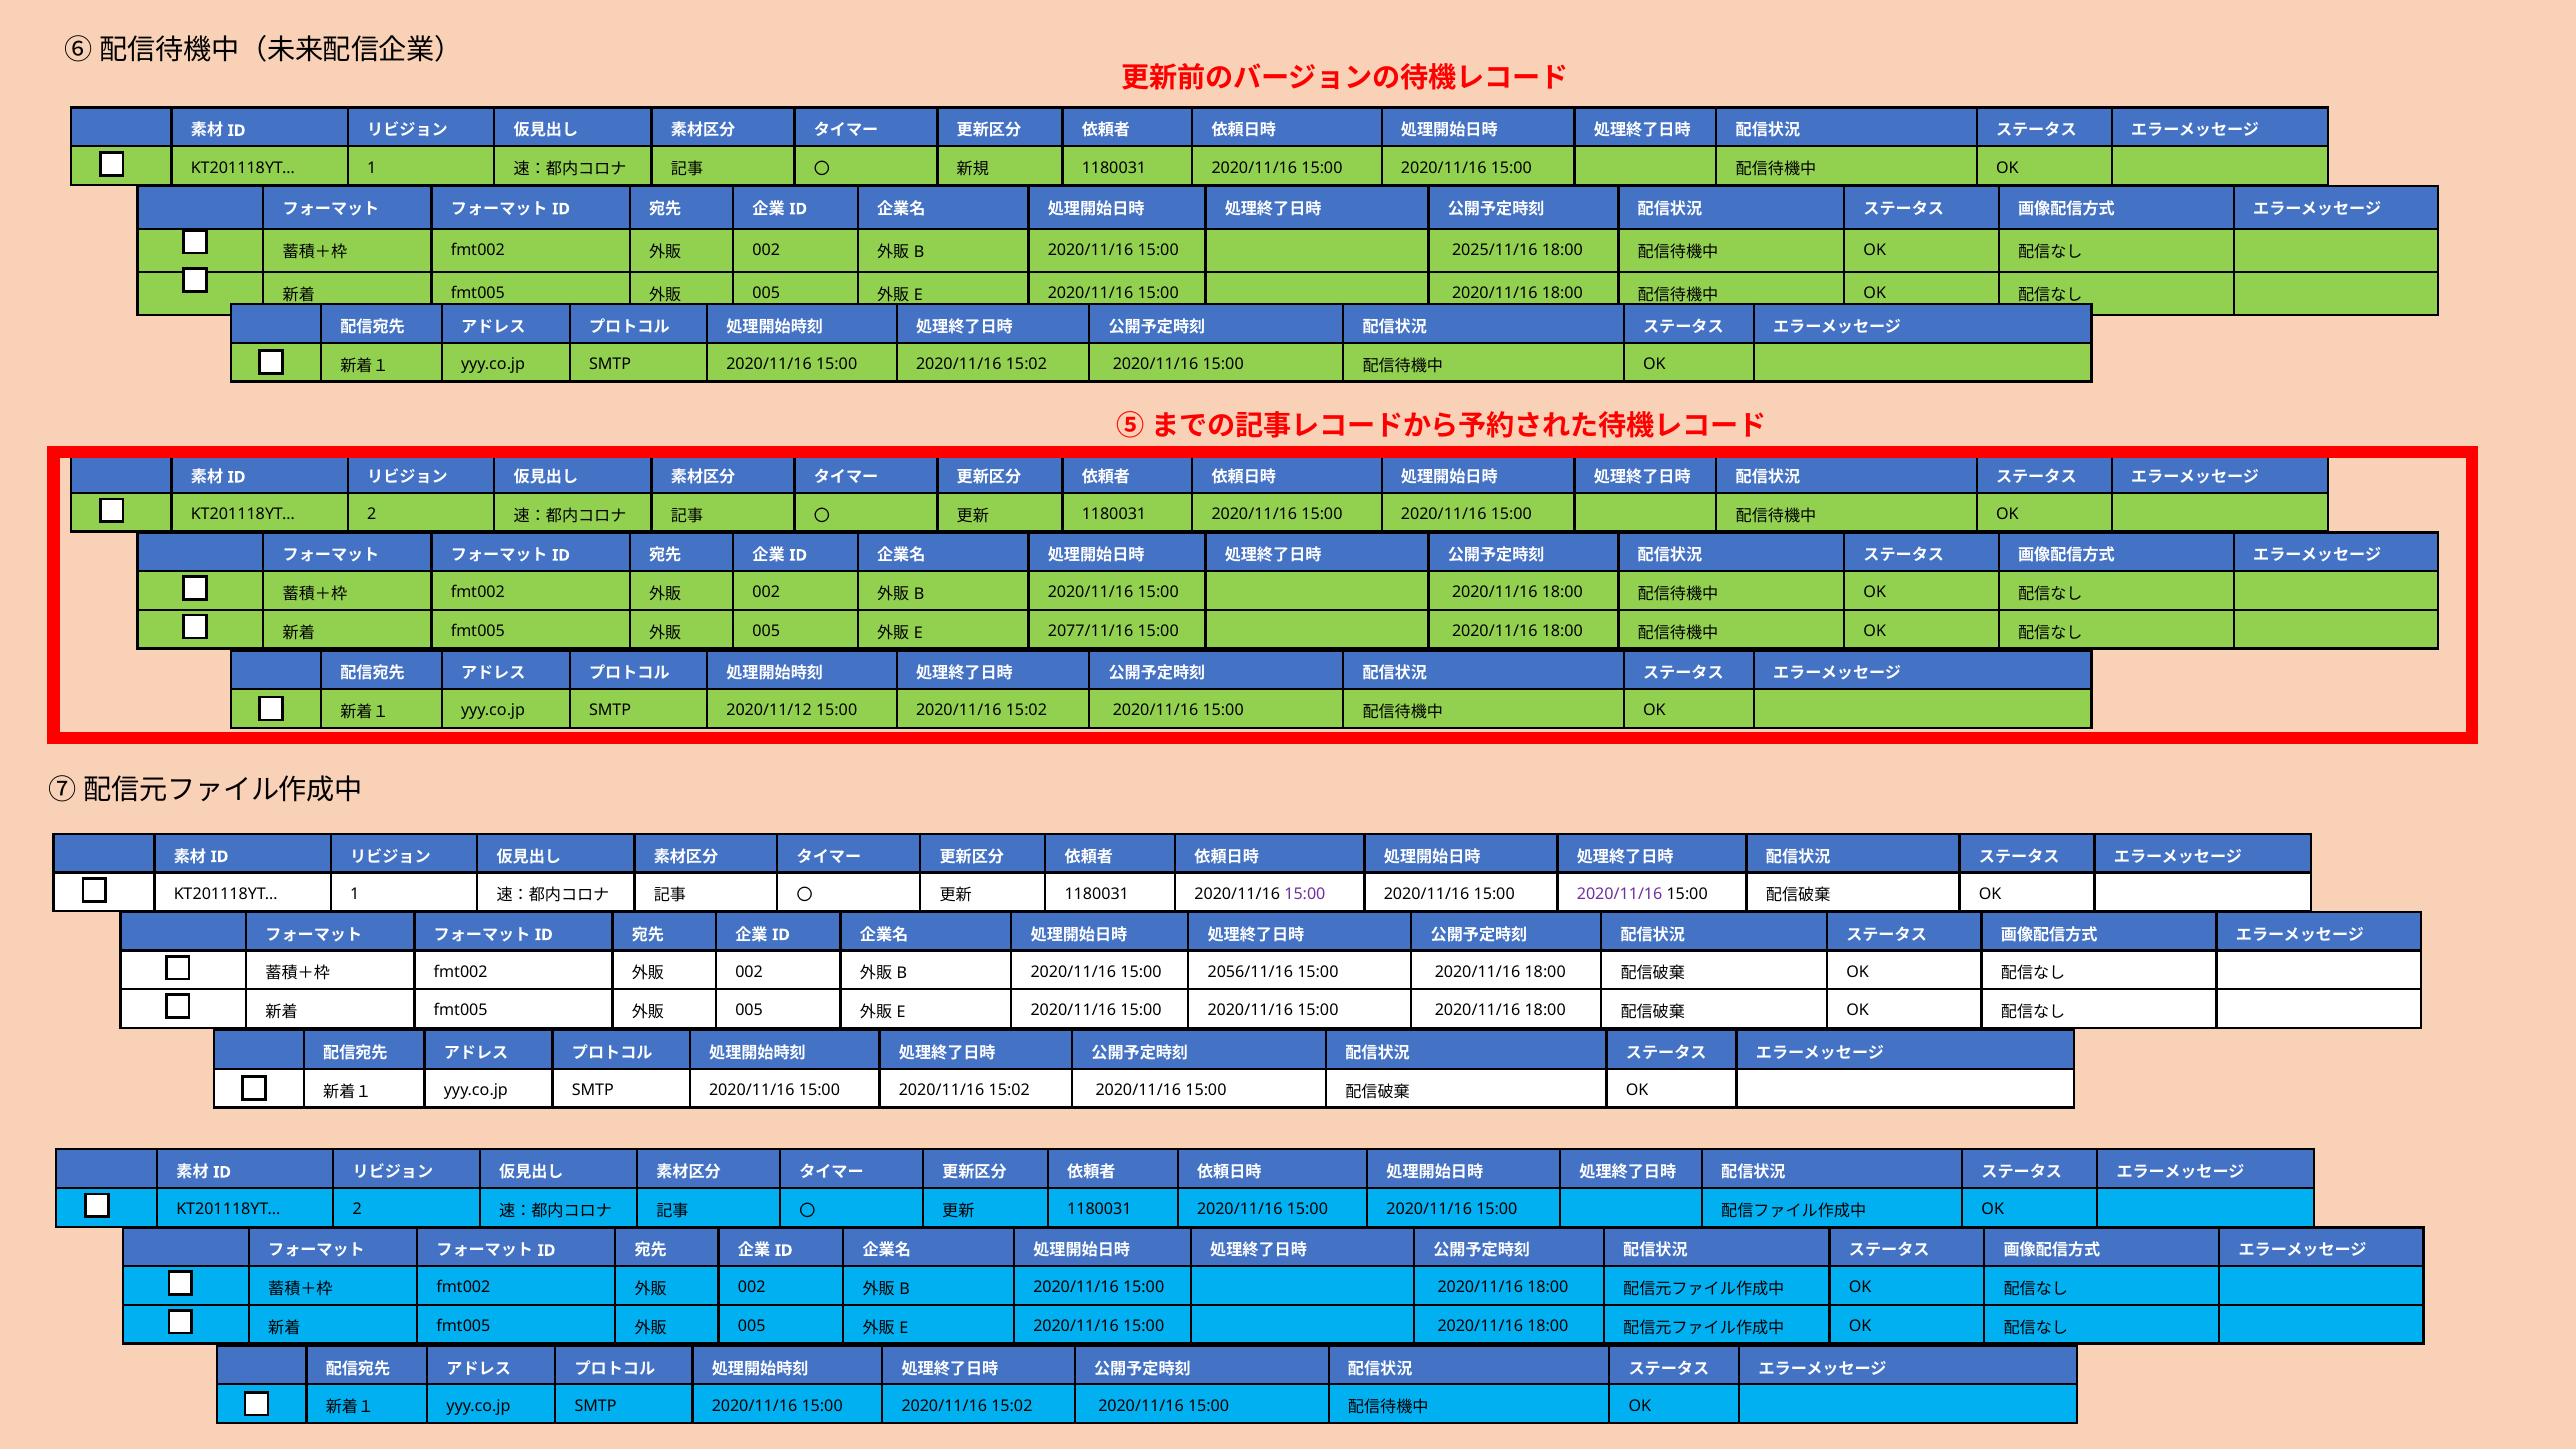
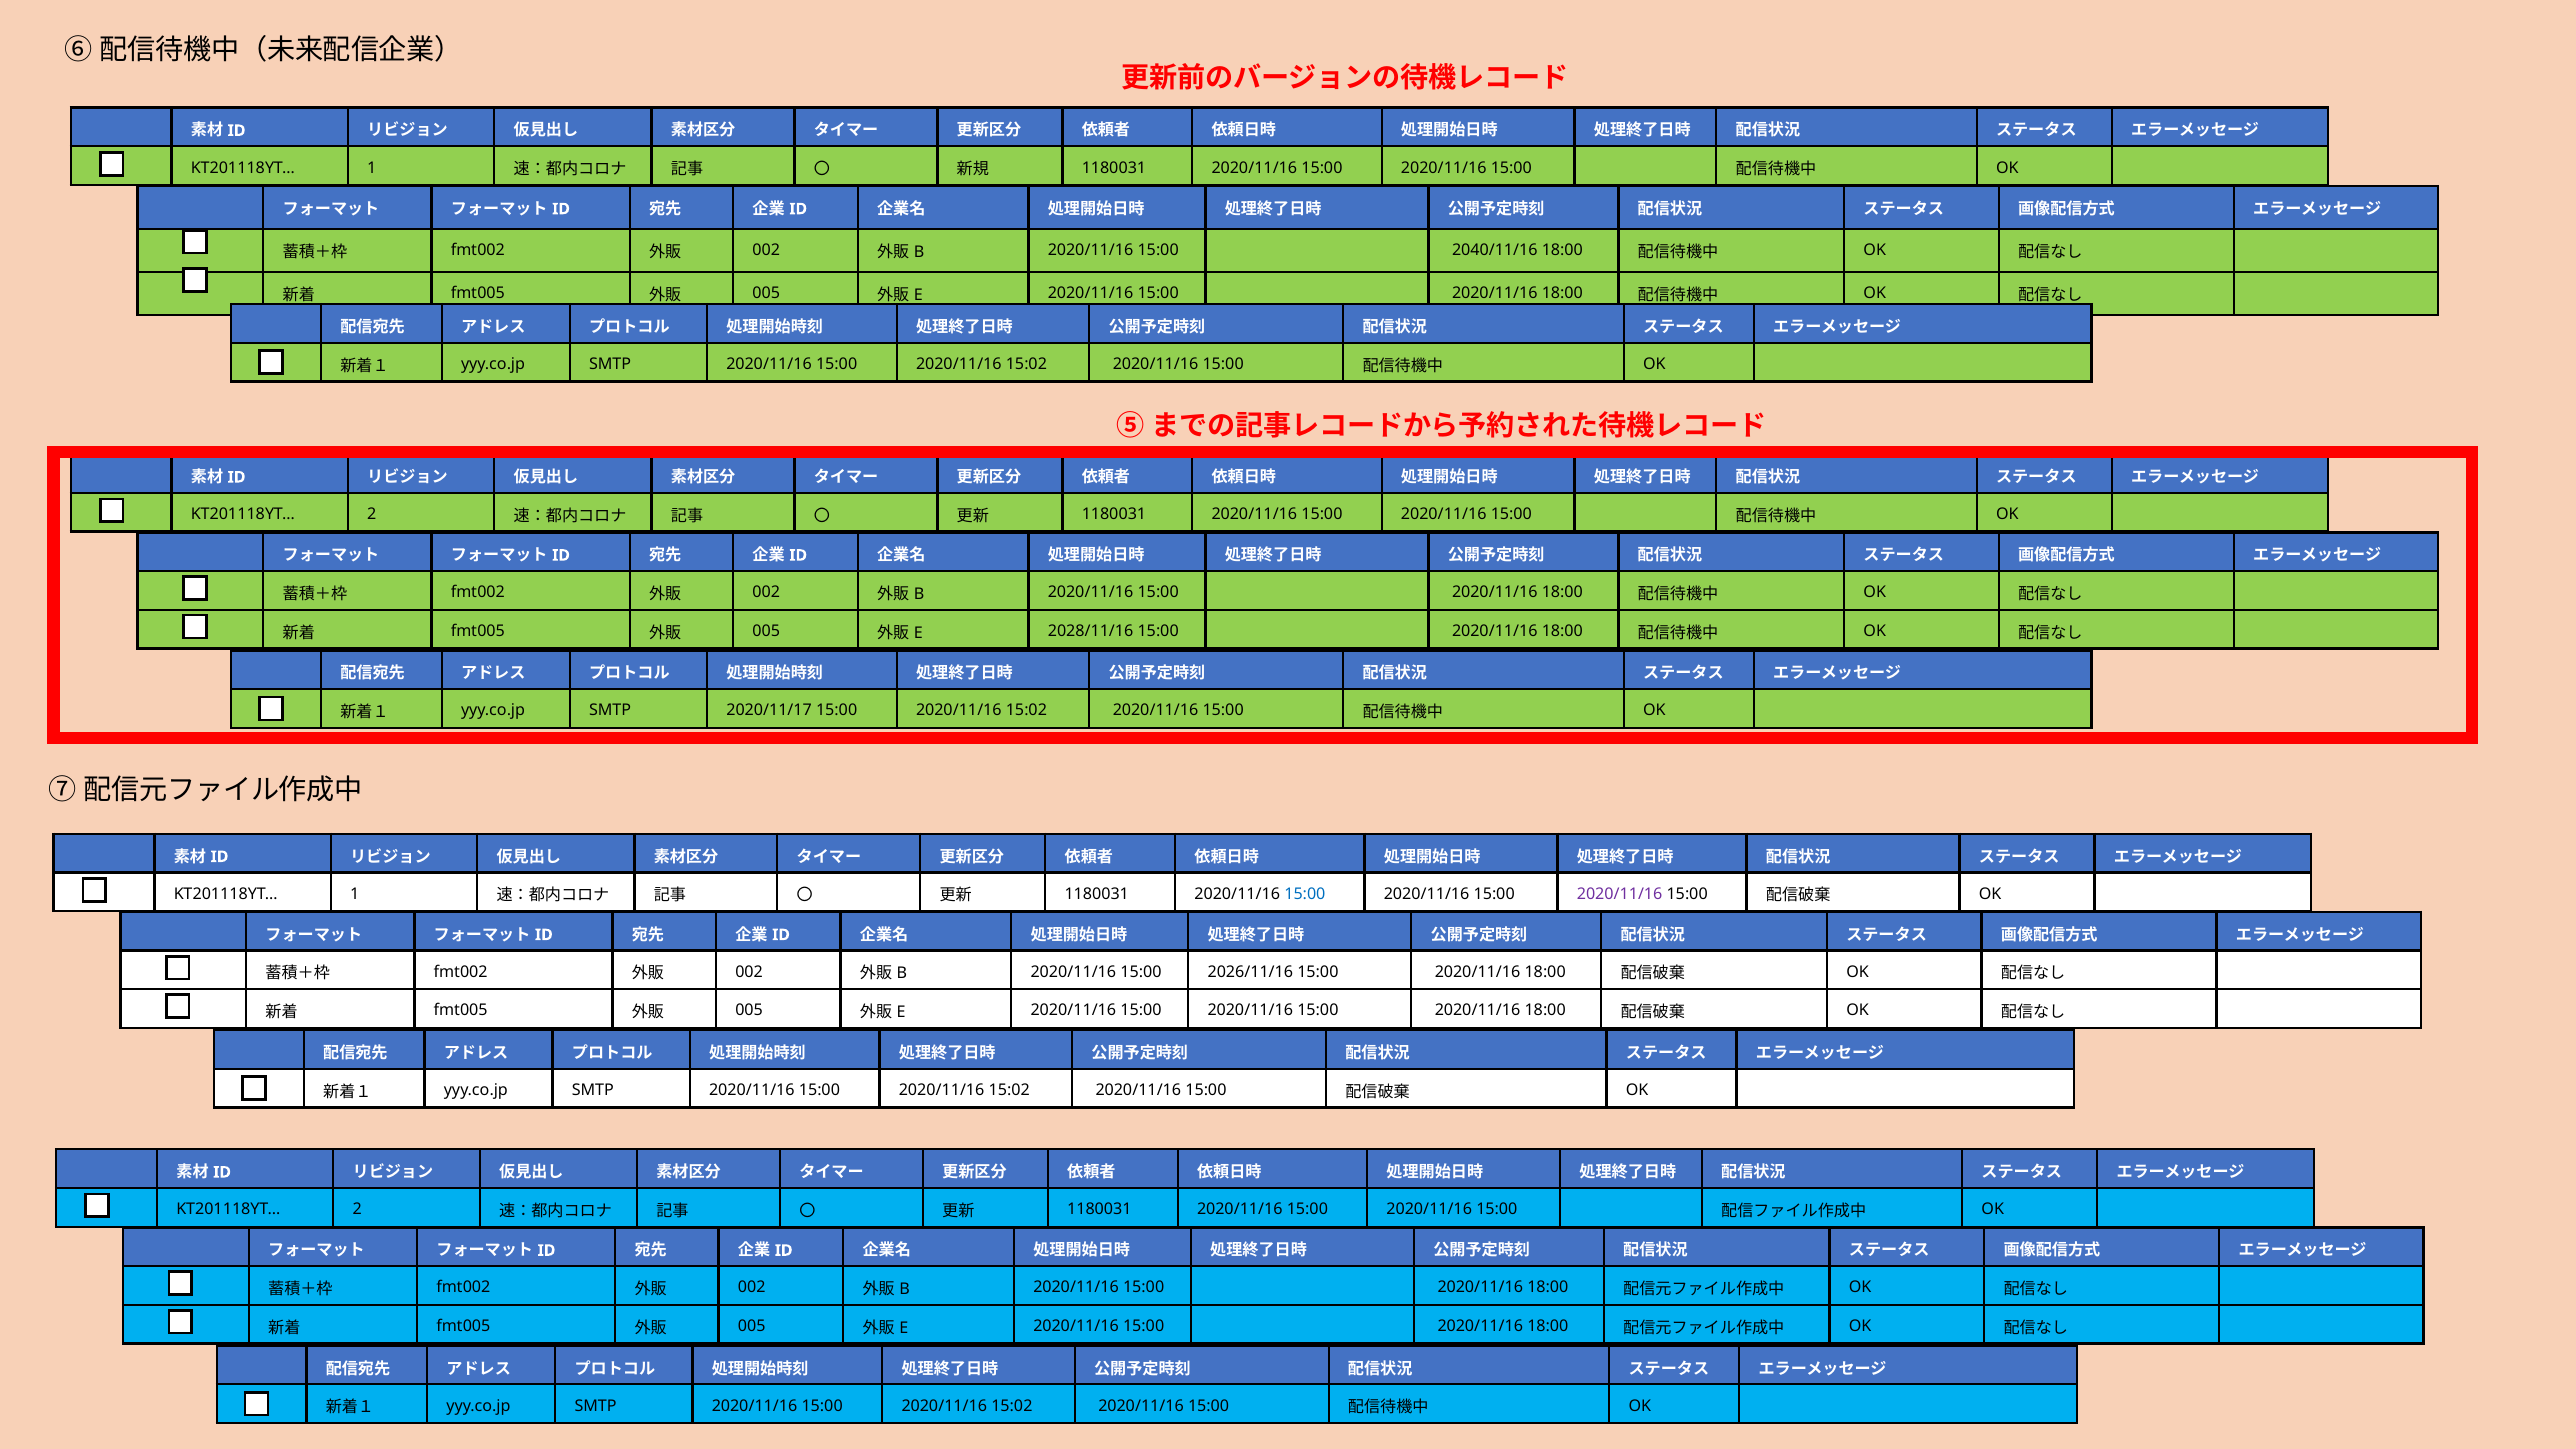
2025/11/16: 2025/11/16 -> 2040/11/16
2077/11/16: 2077/11/16 -> 2028/11/16
2020/11/12: 2020/11/12 -> 2020/11/17
15:00 at (1305, 894) colour: purple -> blue
2056/11/16: 2056/11/16 -> 2026/11/16
